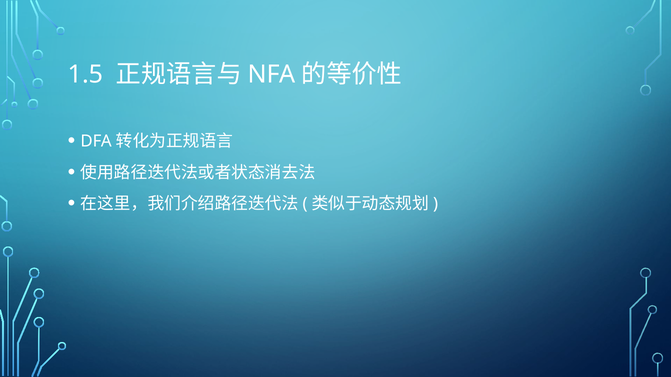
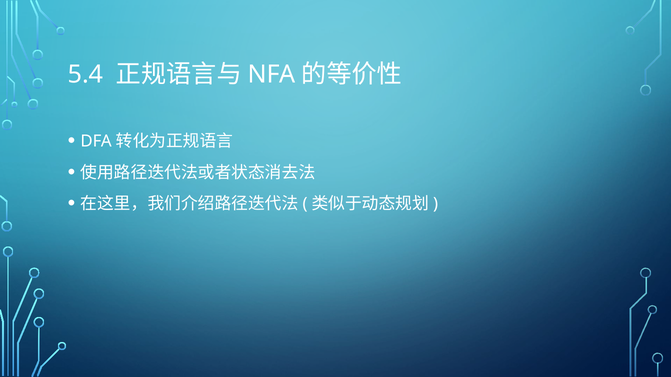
1.5: 1.5 -> 5.4
